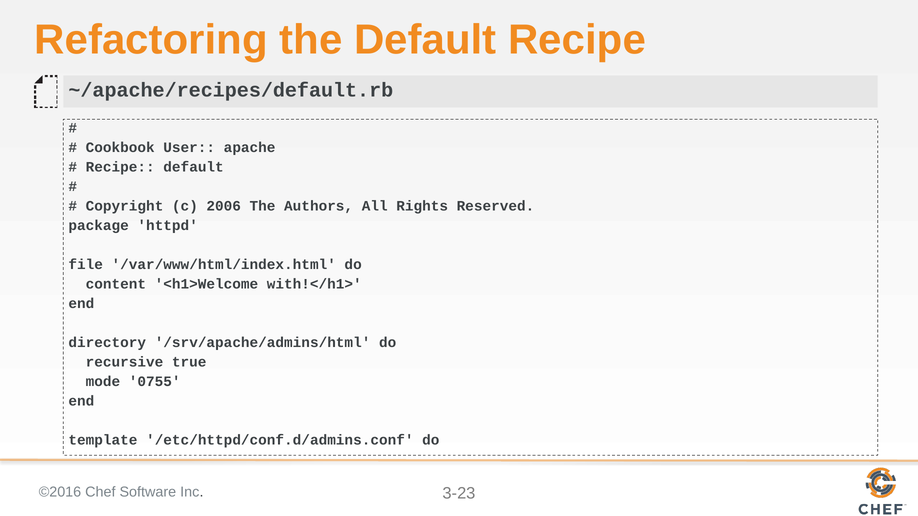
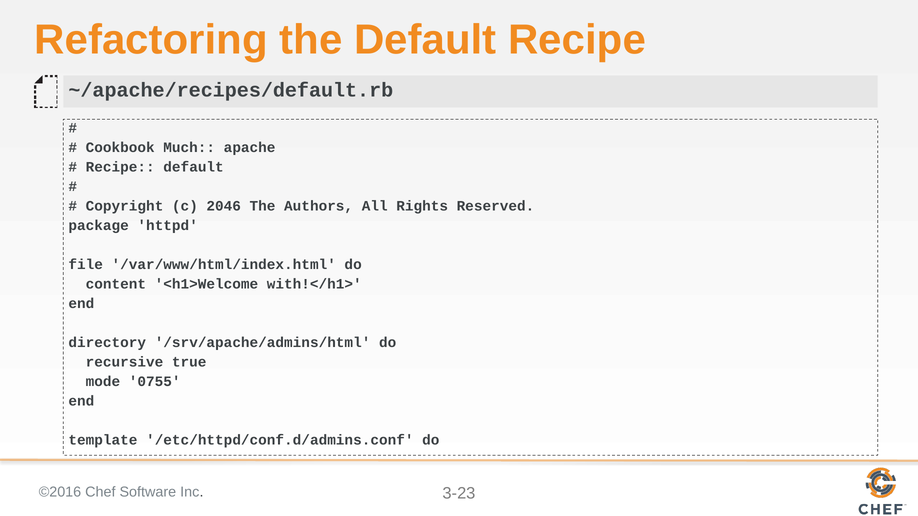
User: User -> Much
2006: 2006 -> 2046
